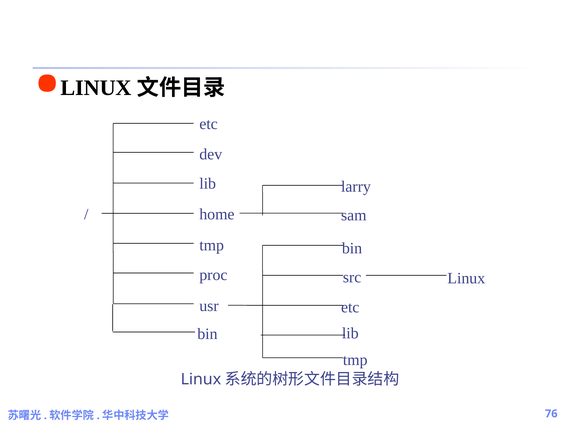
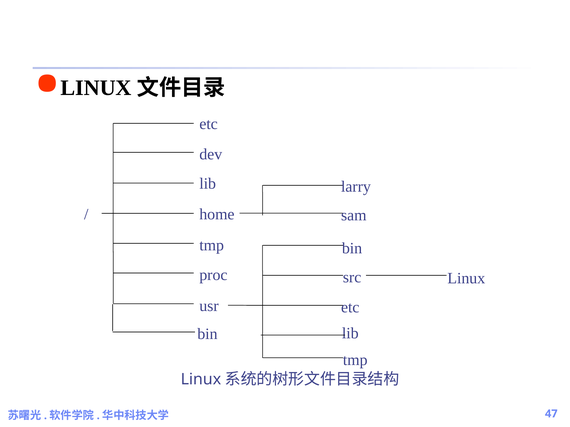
76: 76 -> 47
